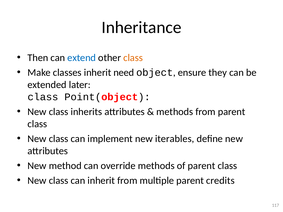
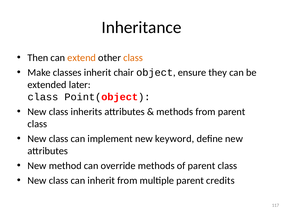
extend colour: blue -> orange
need: need -> chair
iterables: iterables -> keyword
